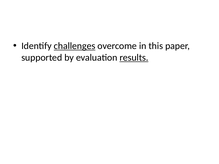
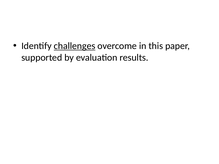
results underline: present -> none
